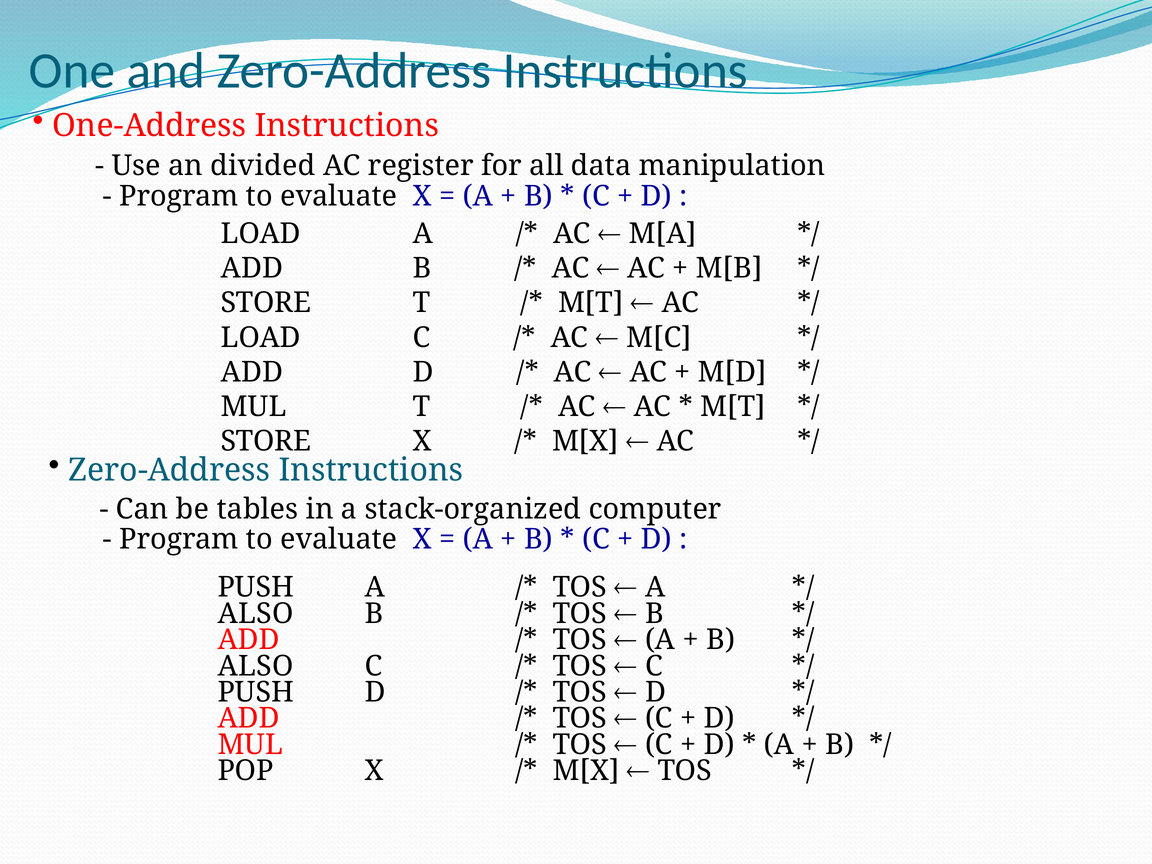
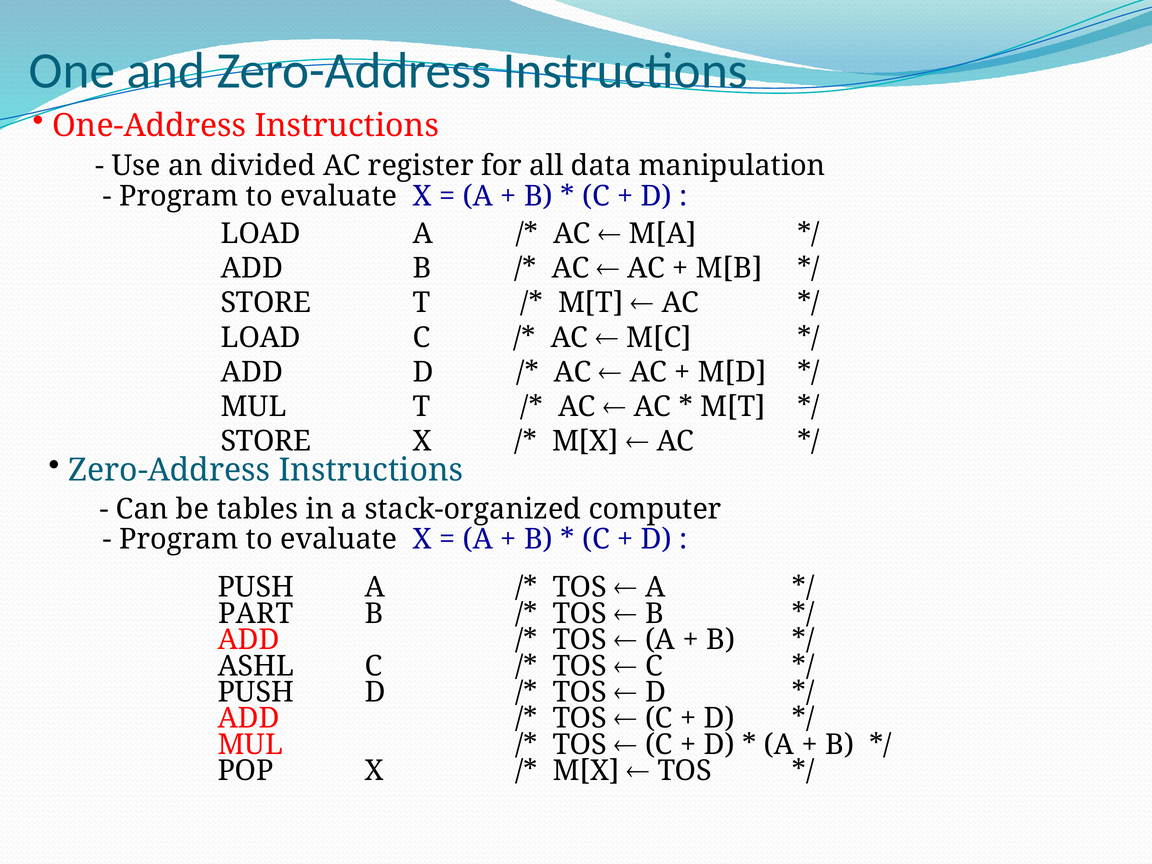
ALSO at (256, 614): ALSO -> PART
ALSO at (256, 666): ALSO -> ASHL
